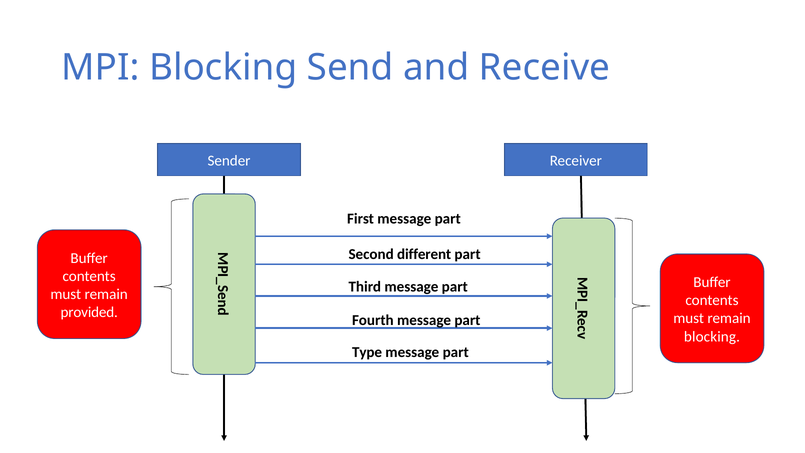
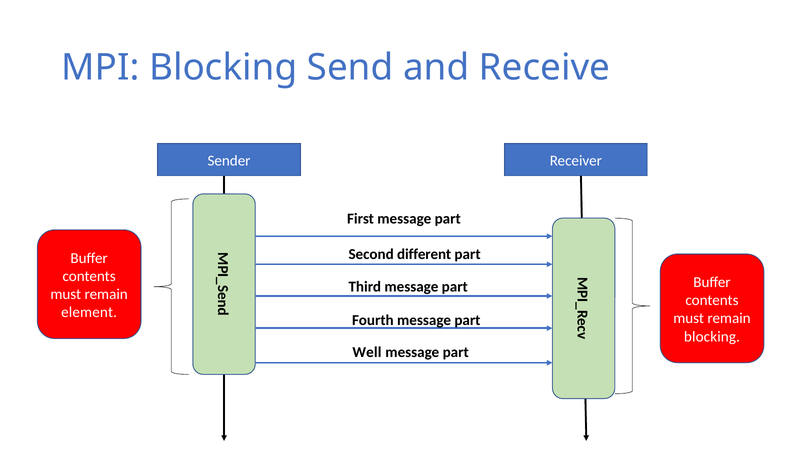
provided: provided -> element
Type: Type -> Well
